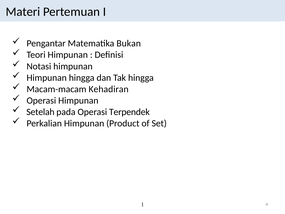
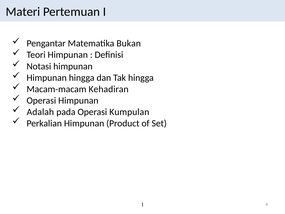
Setelah: Setelah -> Adalah
Terpendek: Terpendek -> Kumpulan
